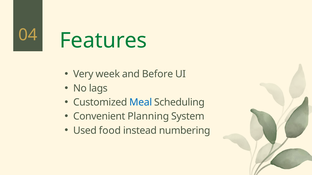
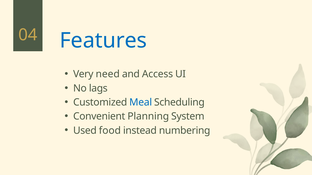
Features colour: green -> blue
week: week -> need
Before: Before -> Access
